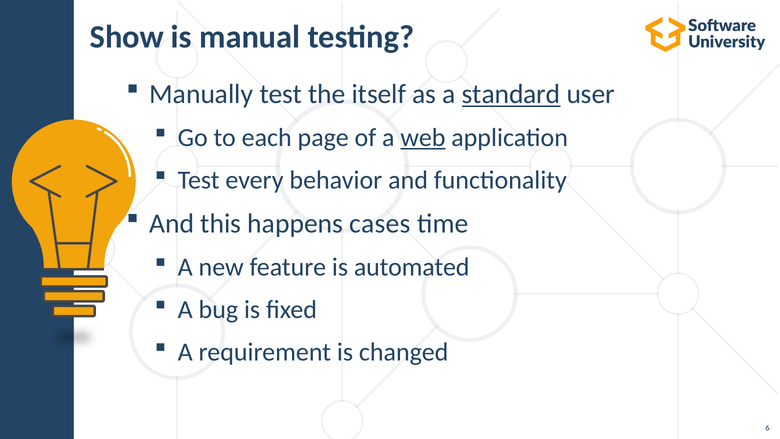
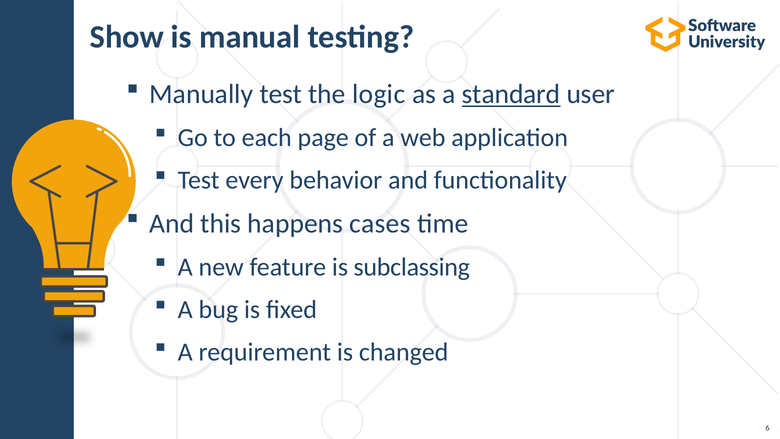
itself: itself -> logic
web underline: present -> none
automated: automated -> subclassing
